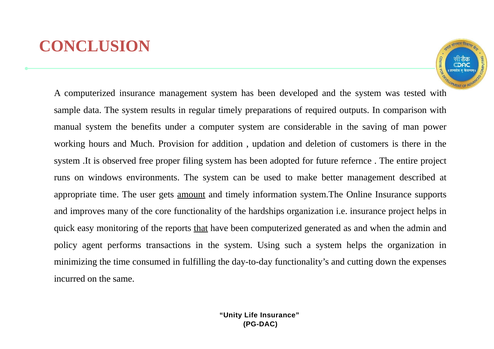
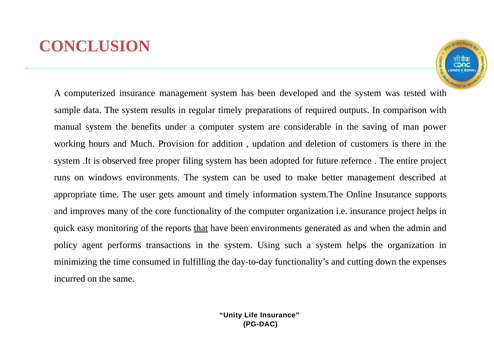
amount underline: present -> none
the hardships: hardships -> computer
been computerized: computerized -> environments
